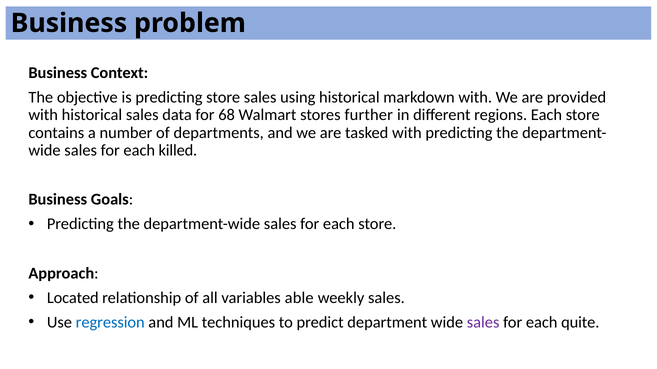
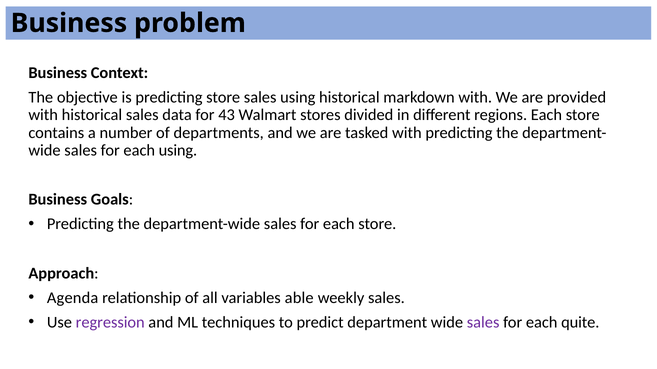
68: 68 -> 43
further: further -> divided
each killed: killed -> using
Located: Located -> Agenda
regression colour: blue -> purple
